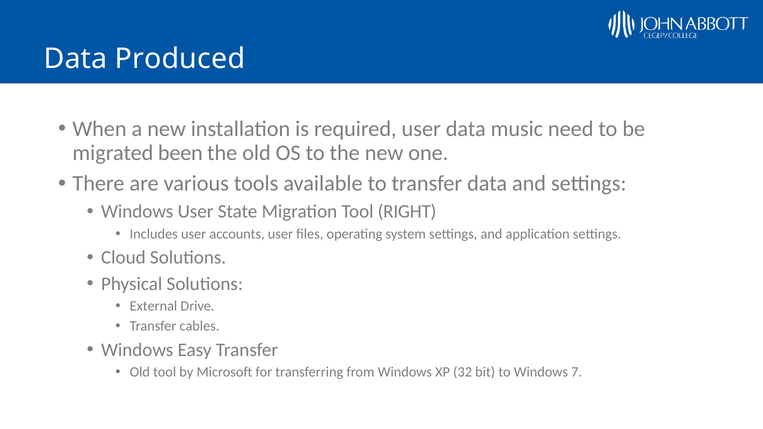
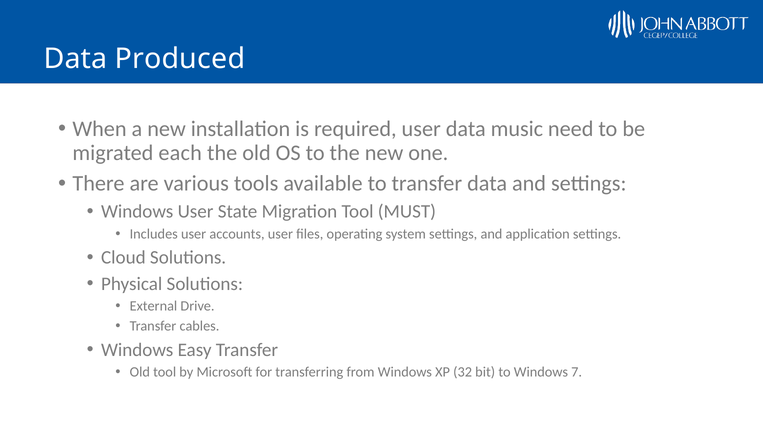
been: been -> each
RIGHT: RIGHT -> MUST
